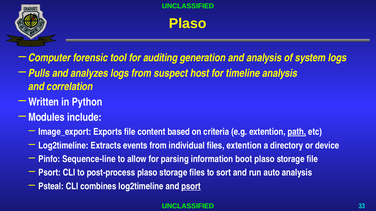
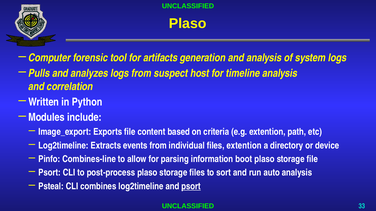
auditing: auditing -> artifacts
path underline: present -> none
Sequence-line: Sequence-line -> Combines-line
